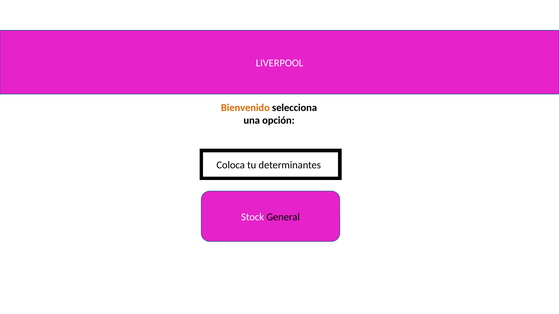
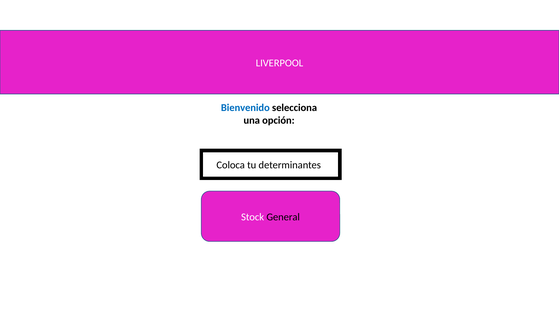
Bienvenido colour: orange -> blue
